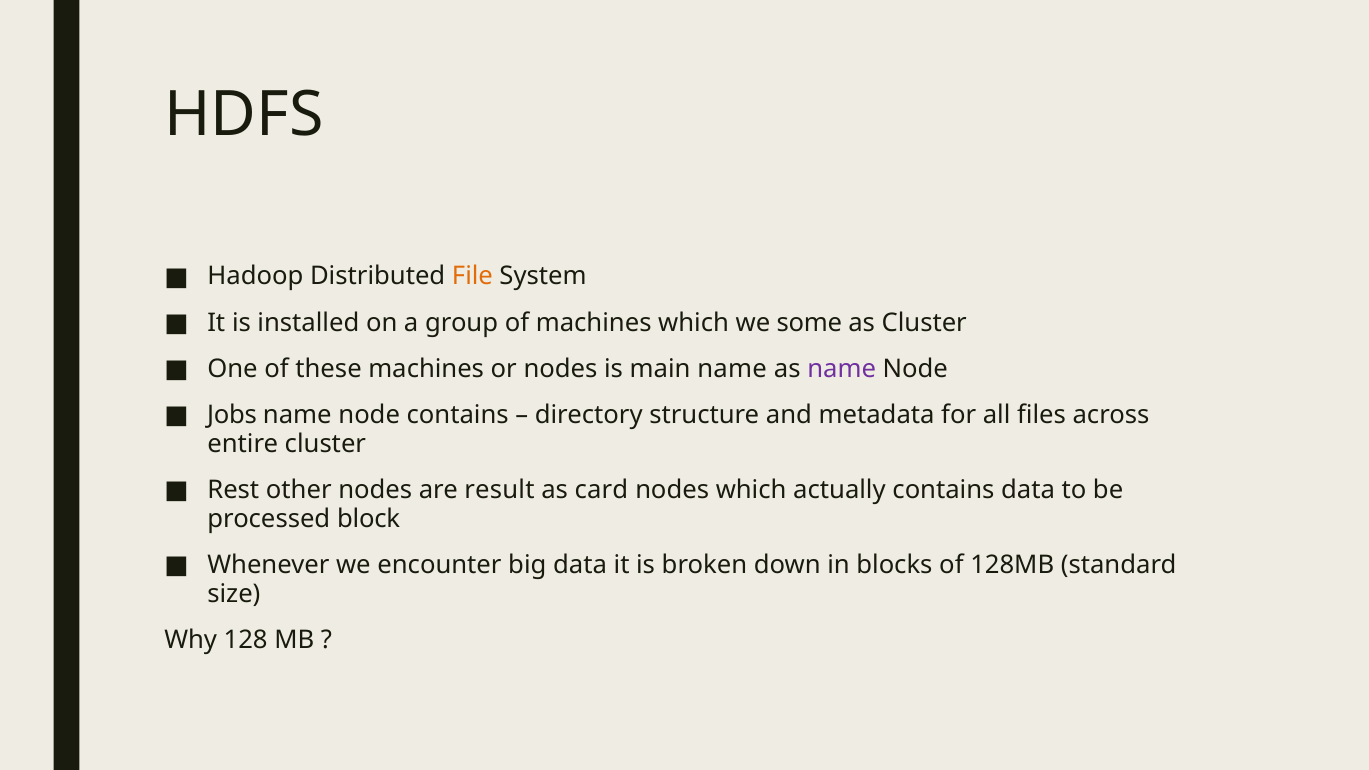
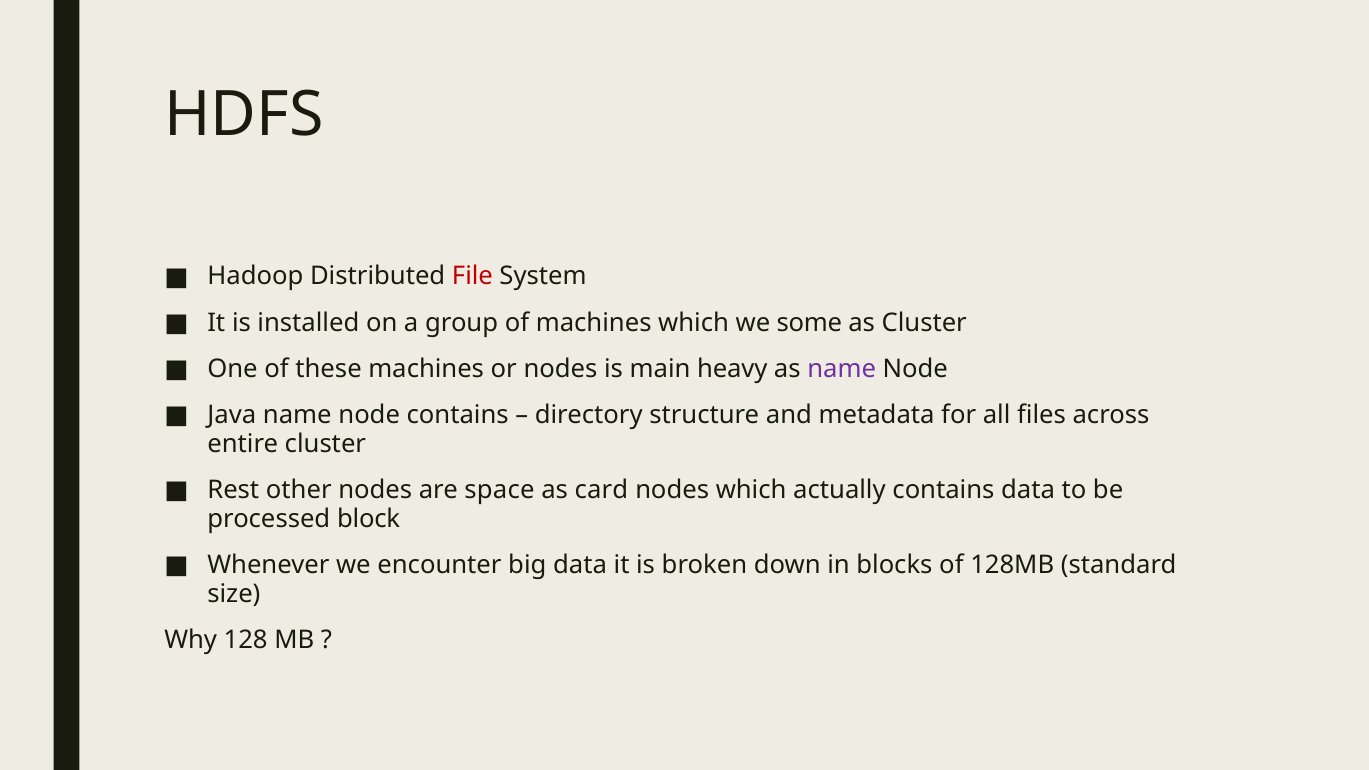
File colour: orange -> red
main name: name -> heavy
Jobs: Jobs -> Java
result: result -> space
